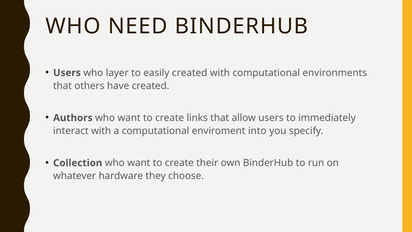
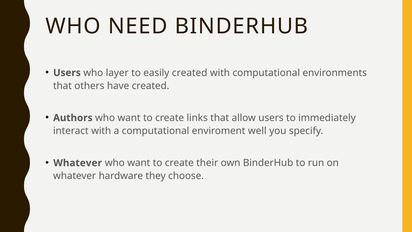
into: into -> well
Collection at (78, 163): Collection -> Whatever
